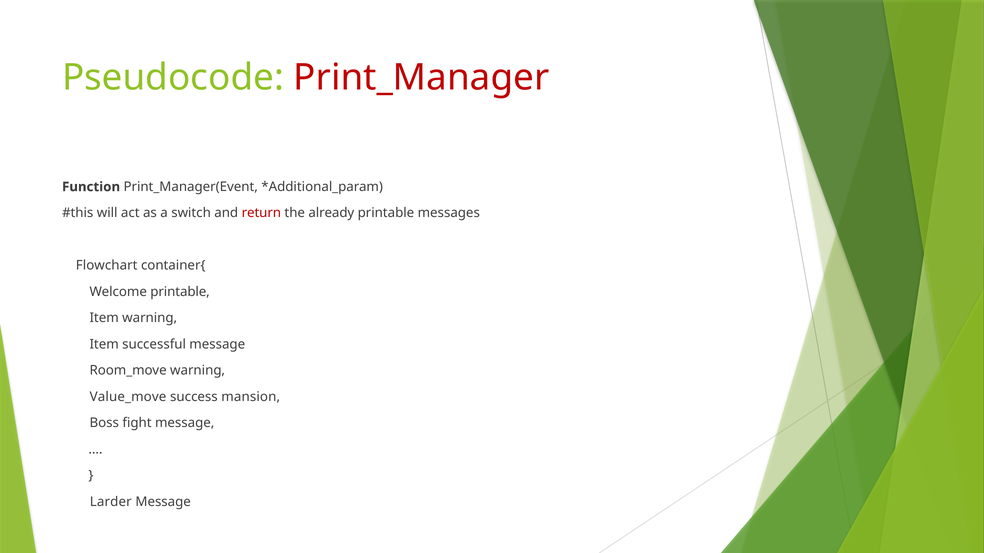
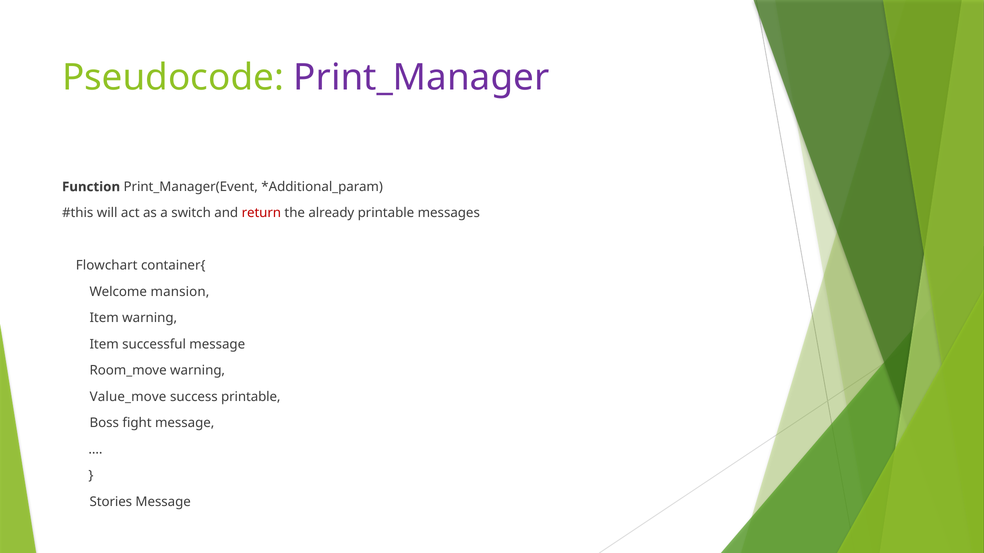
Print_Manager colour: red -> purple
Welcome printable: printable -> mansion
success mansion: mansion -> printable
Larder: Larder -> Stories
